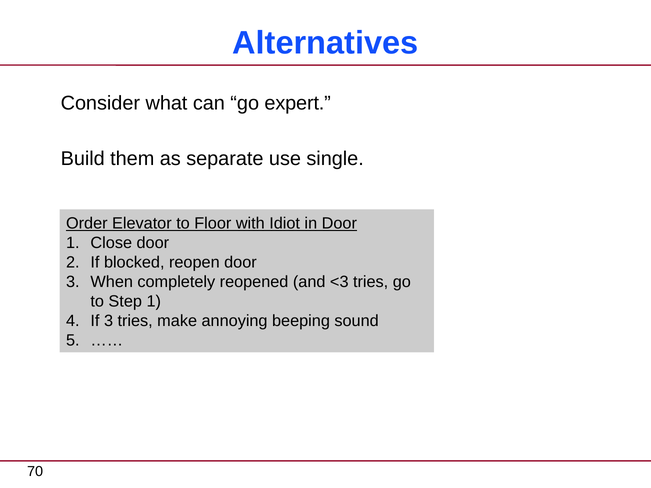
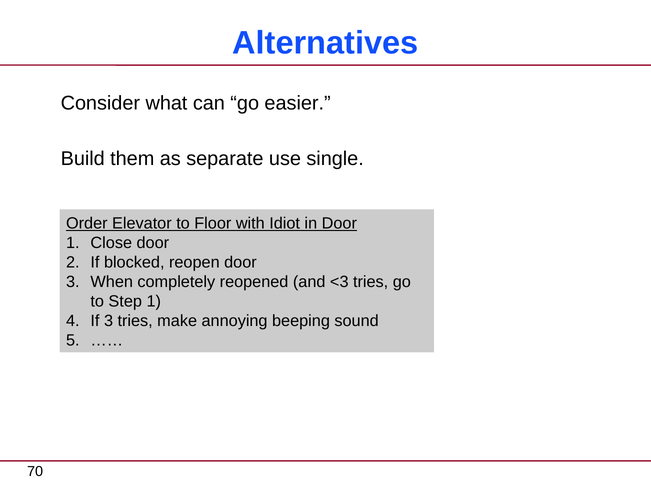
expert: expert -> easier
